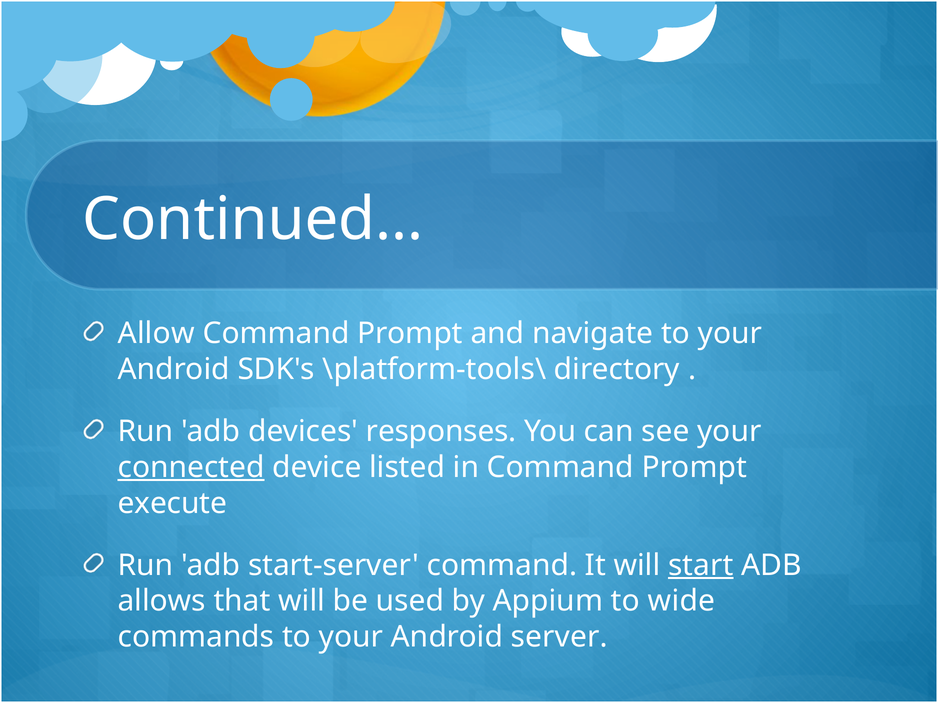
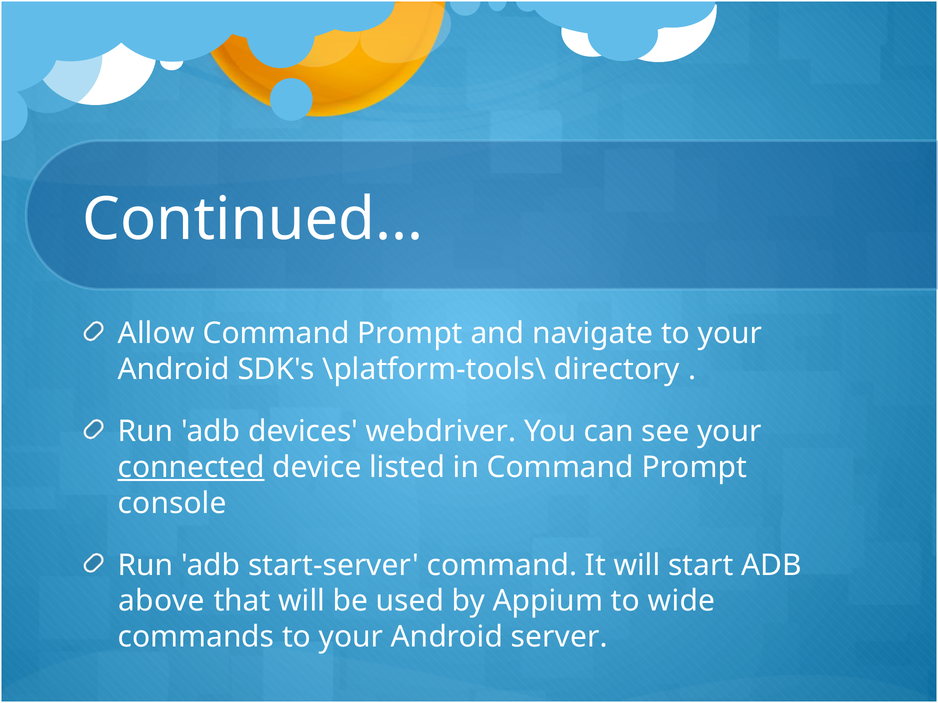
responses: responses -> webdriver
execute: execute -> console
start underline: present -> none
allows: allows -> above
